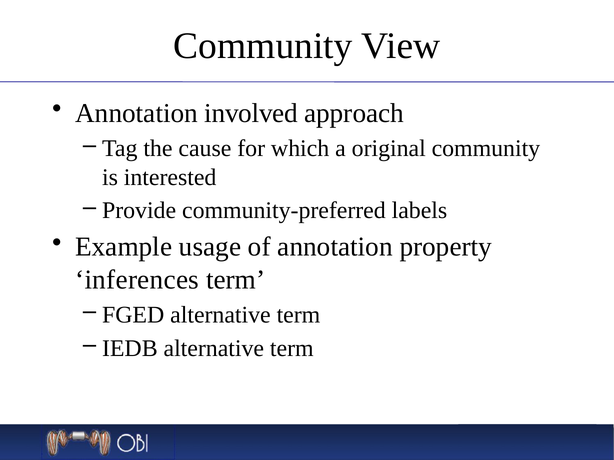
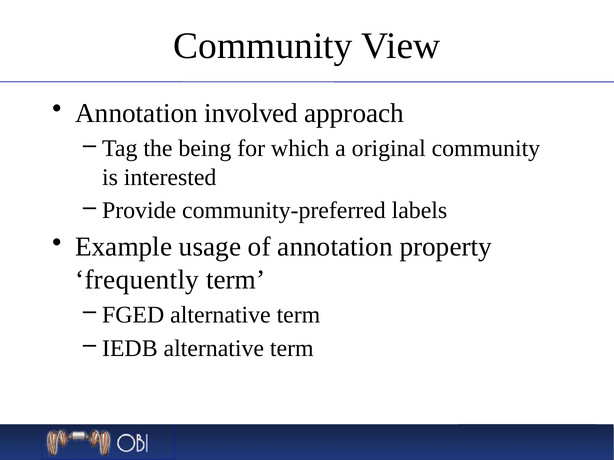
cause: cause -> being
inferences: inferences -> frequently
